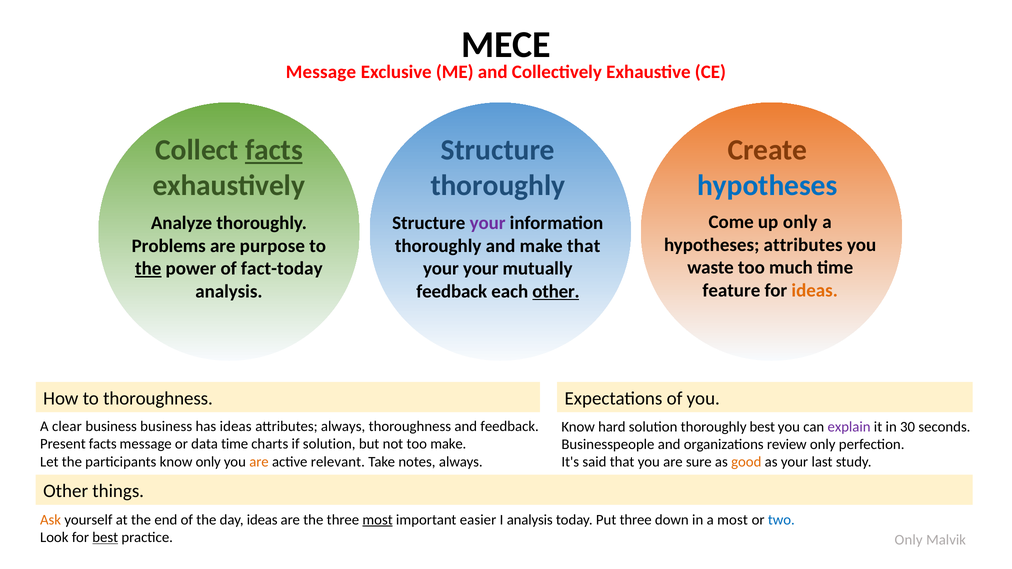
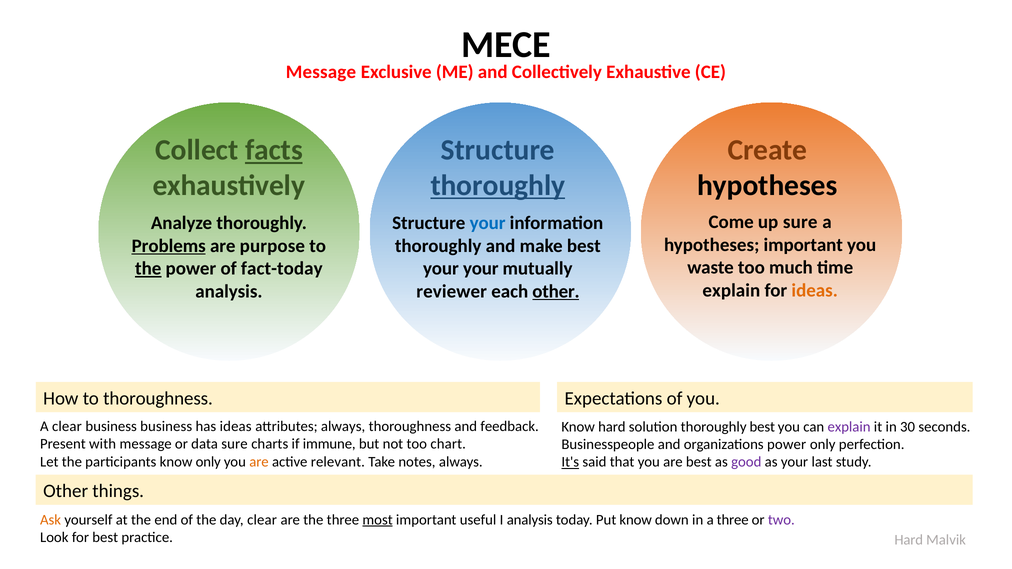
thoroughly at (498, 186) underline: none -> present
hypotheses at (767, 186) colour: blue -> black
up only: only -> sure
your at (488, 223) colour: purple -> blue
hypotheses attributes: attributes -> important
Problems underline: none -> present
make that: that -> best
feature at (731, 291): feature -> explain
feedback at (452, 291): feedback -> reviewer
Present facts: facts -> with
data time: time -> sure
if solution: solution -> immune
too make: make -> chart
organizations review: review -> power
It's underline: none -> present
are sure: sure -> best
good colour: orange -> purple
day ideas: ideas -> clear
easier: easier -> useful
Put three: three -> know
a most: most -> three
two colour: blue -> purple
best at (105, 538) underline: present -> none
practice Only: Only -> Hard
